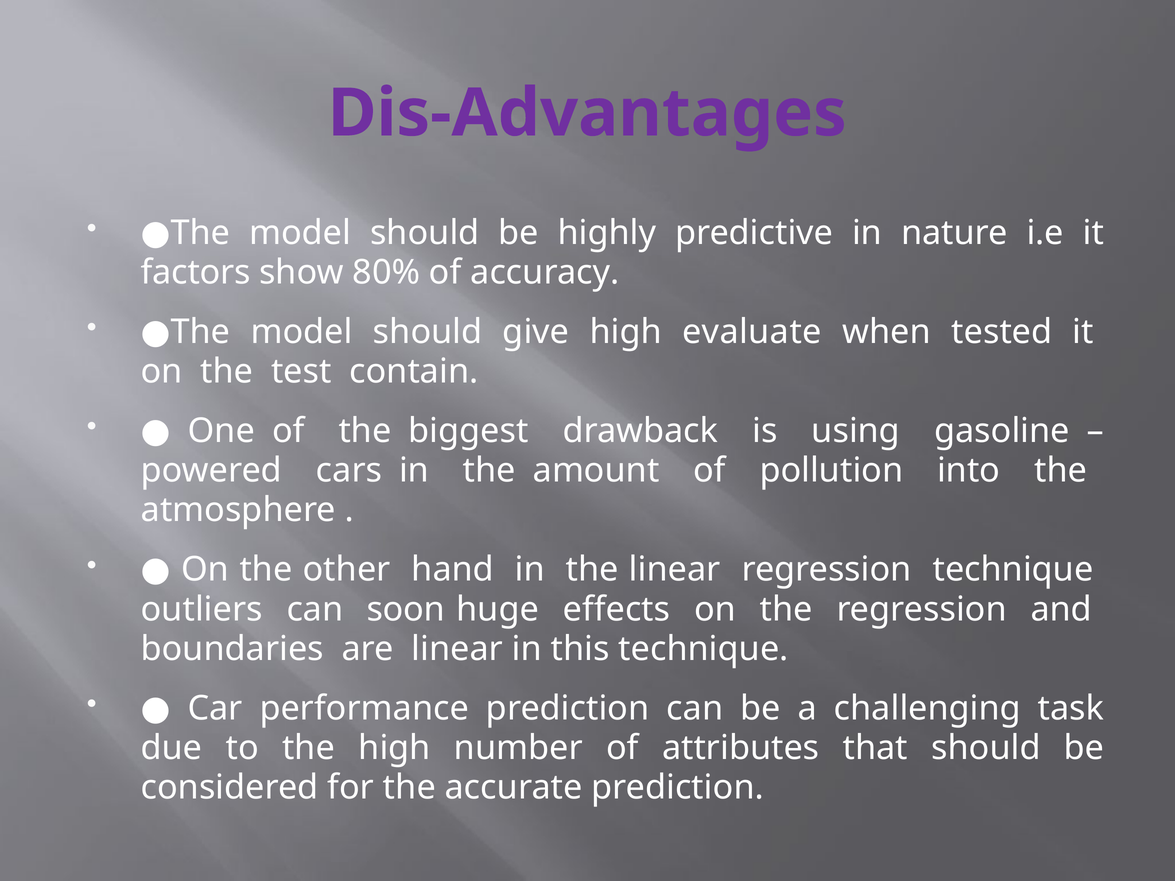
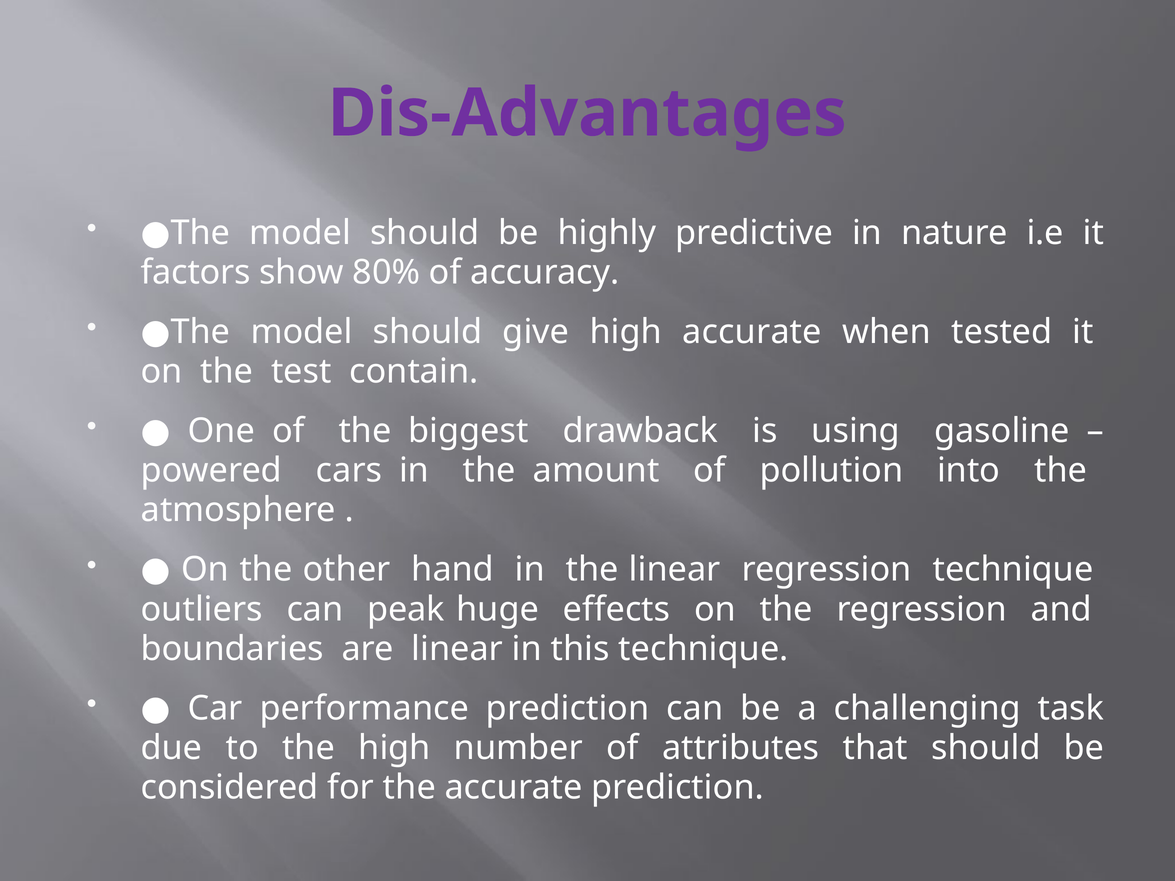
high evaluate: evaluate -> accurate
soon: soon -> peak
